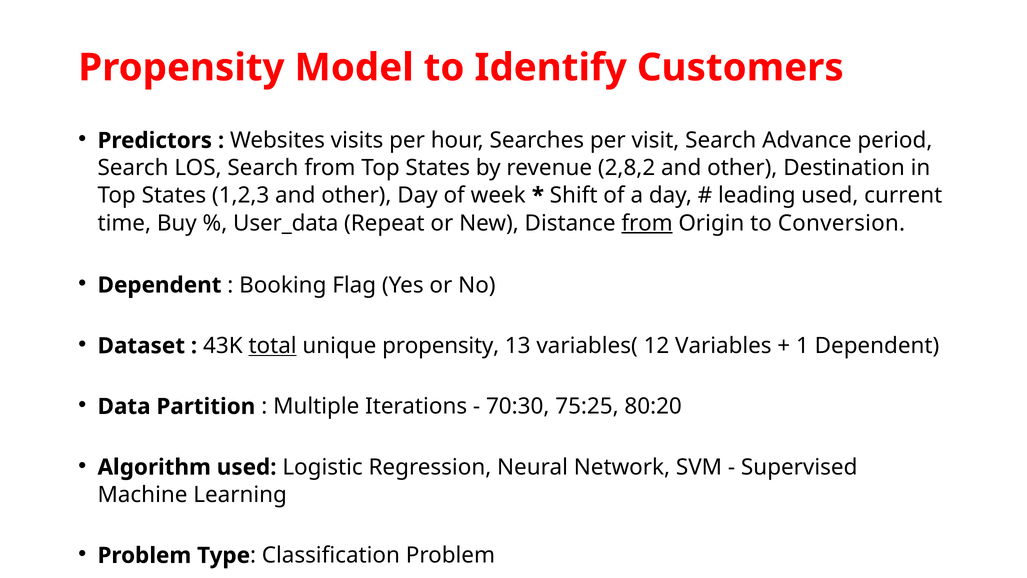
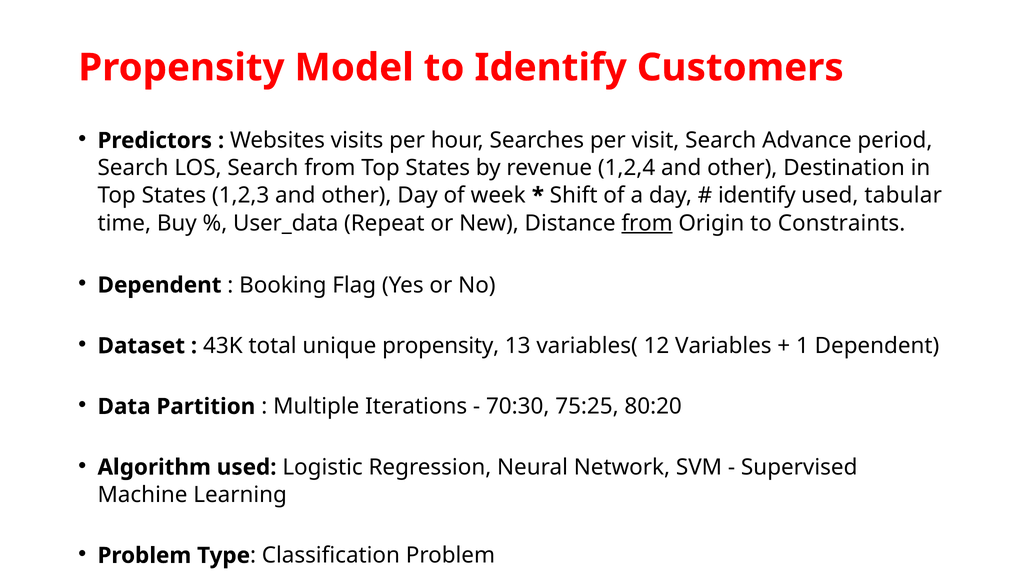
2,8,2: 2,8,2 -> 1,2,4
leading at (757, 195): leading -> identify
current: current -> tabular
Conversion: Conversion -> Constraints
total underline: present -> none
